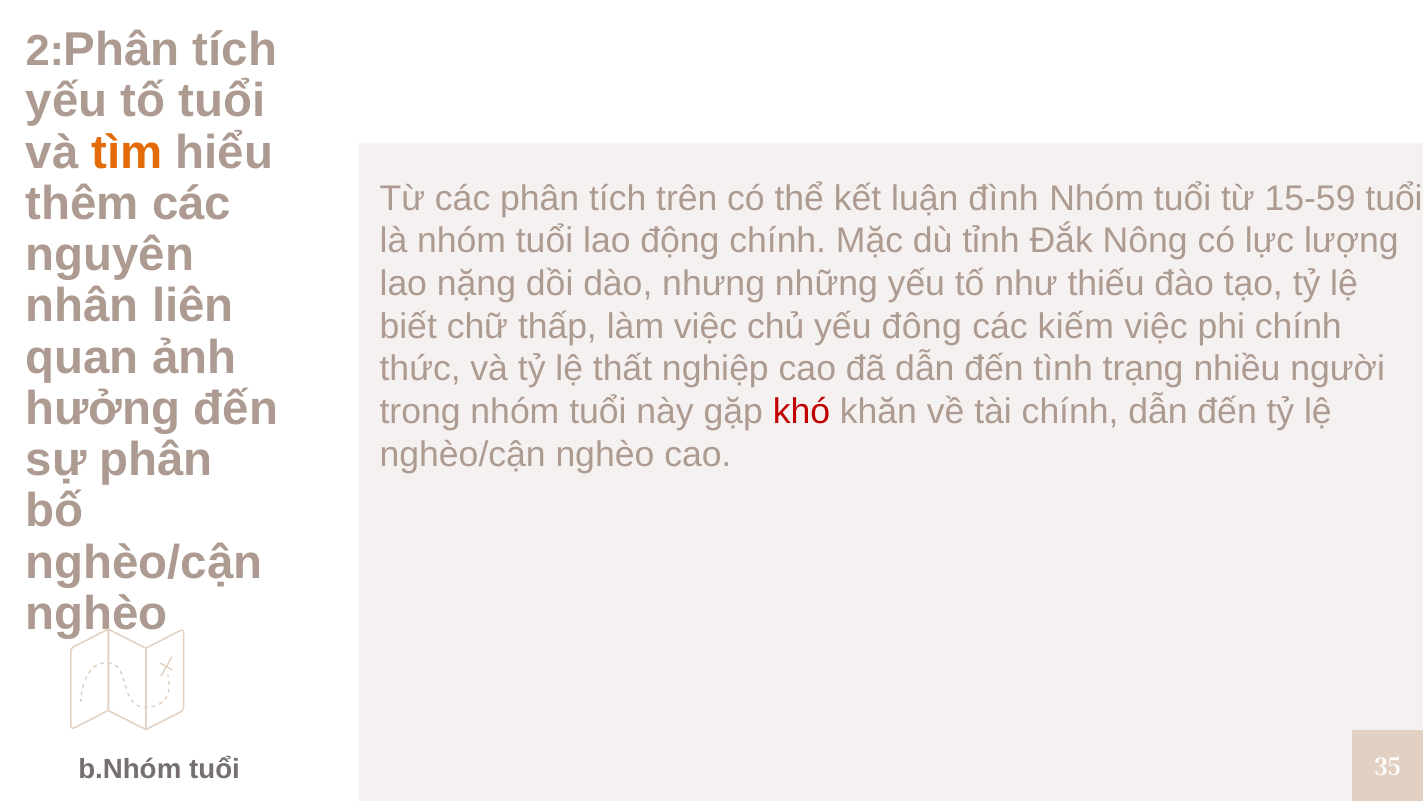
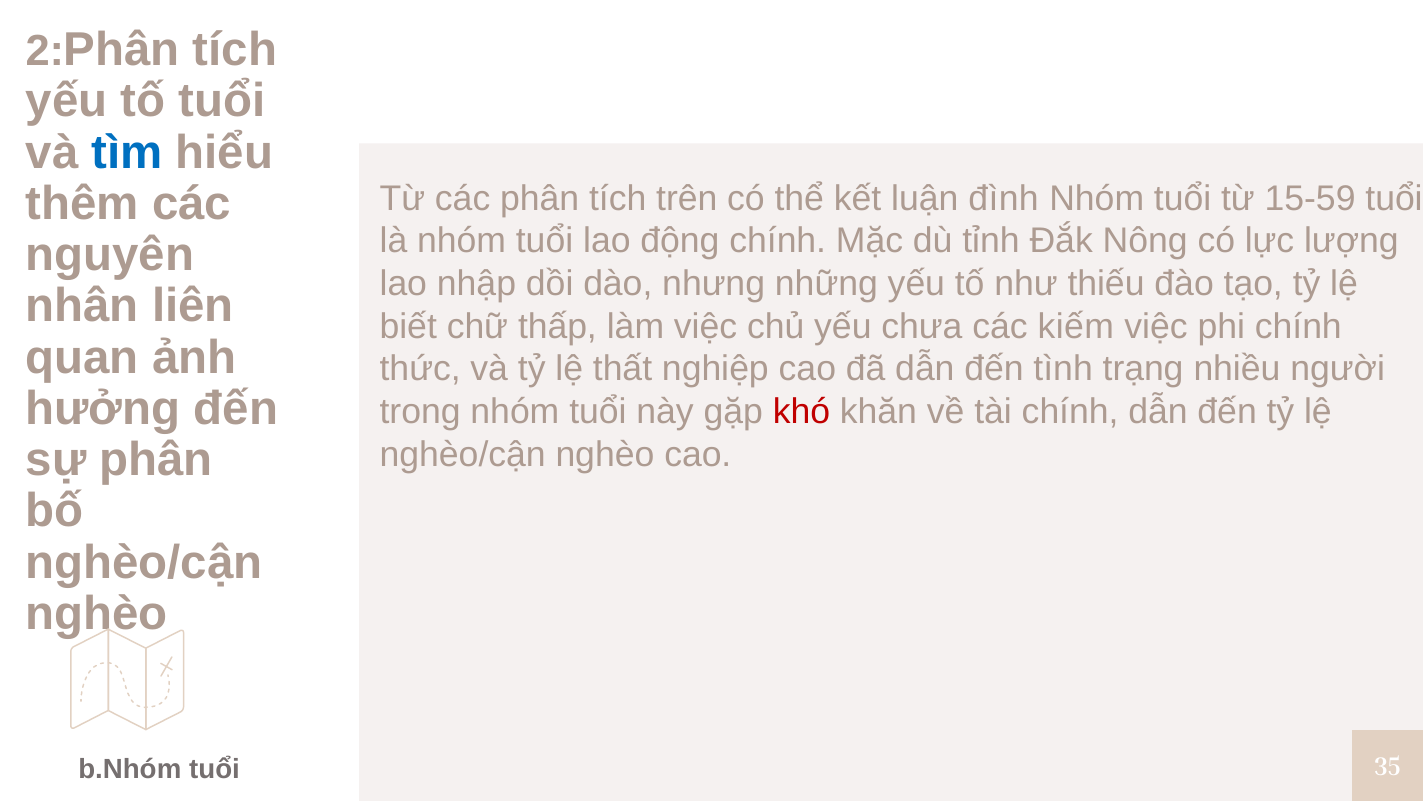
tìm colour: orange -> blue
nặng: nặng -> nhập
đông: đông -> chưa
